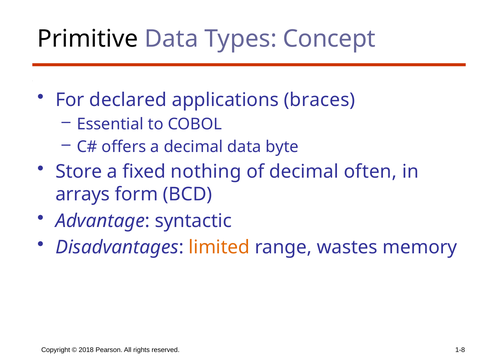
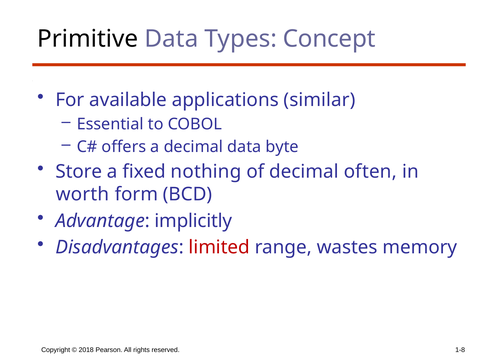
declared: declared -> available
braces: braces -> similar
arrays: arrays -> worth
syntactic: syntactic -> implicitly
limited colour: orange -> red
